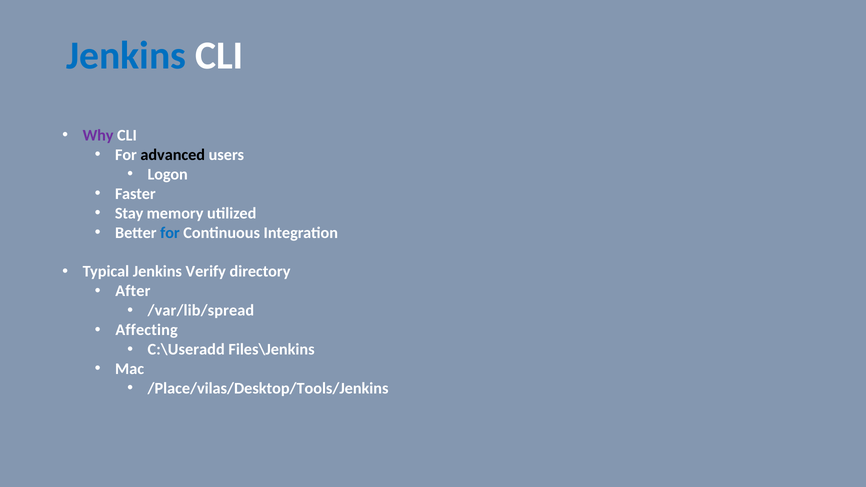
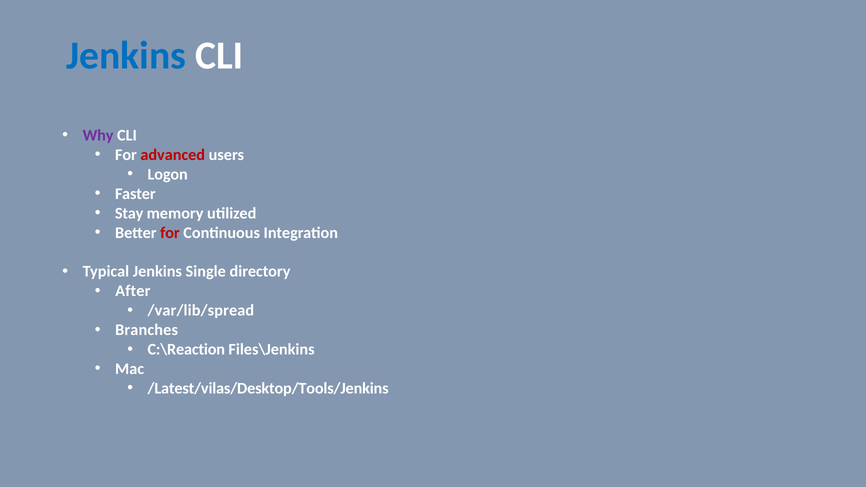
advanced colour: black -> red
for at (170, 233) colour: blue -> red
Verify: Verify -> Single
Affecting: Affecting -> Branches
C:\Useradd: C:\Useradd -> C:\Reaction
/Place/vilas/Desktop/Tools/Jenkins: /Place/vilas/Desktop/Tools/Jenkins -> /Latest/vilas/Desktop/Tools/Jenkins
